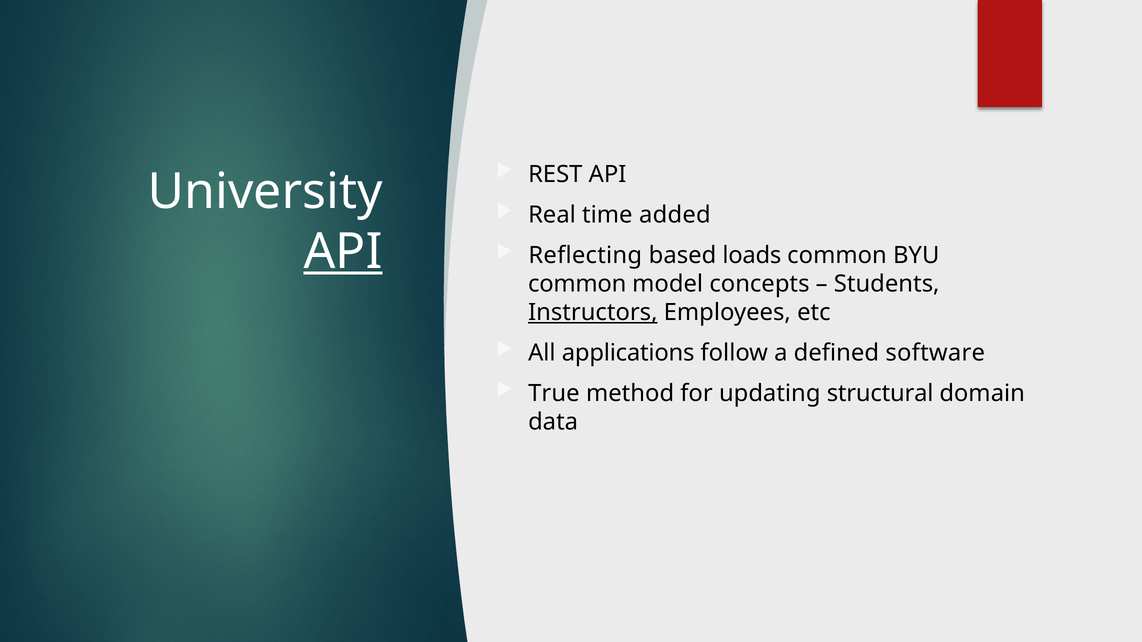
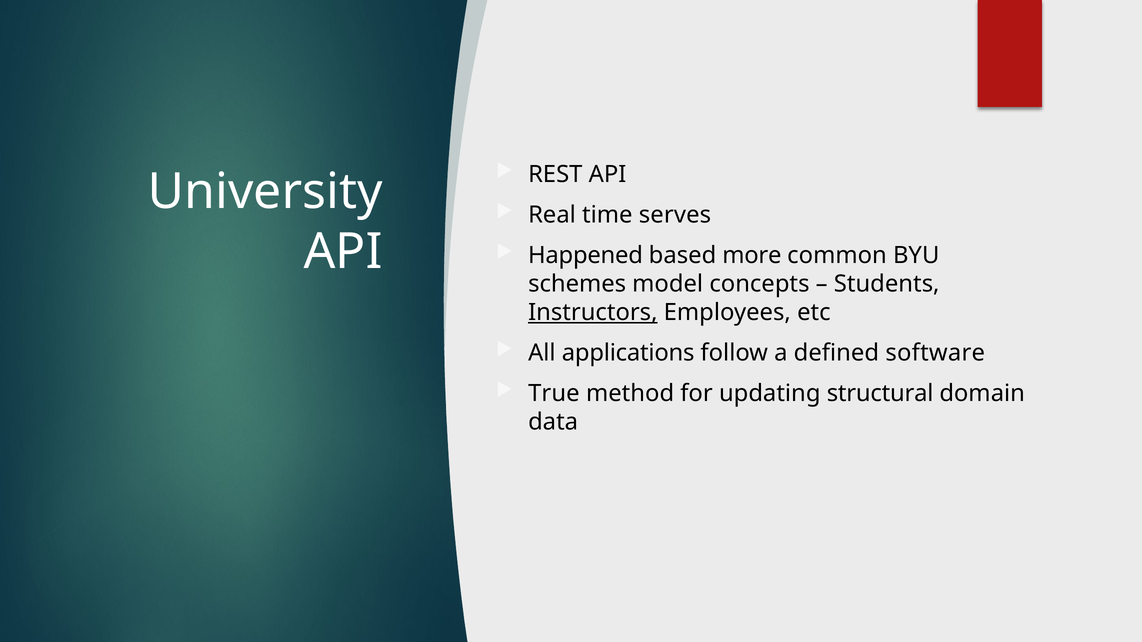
added: added -> serves
API at (343, 252) underline: present -> none
Reflecting: Reflecting -> Happened
loads: loads -> more
common at (577, 284): common -> schemes
